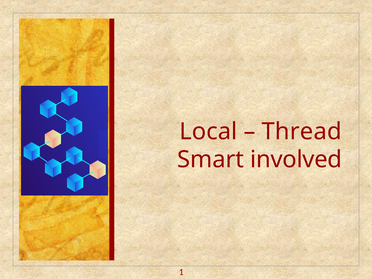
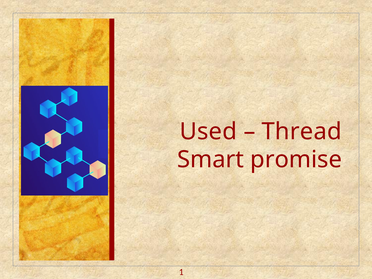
Local: Local -> Used
involved: involved -> promise
